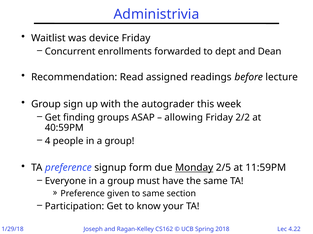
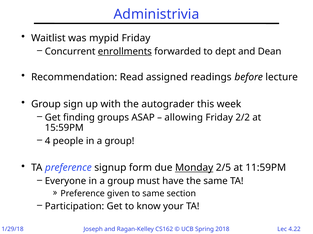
device: device -> mypid
enrollments underline: none -> present
40:59PM: 40:59PM -> 15:59PM
